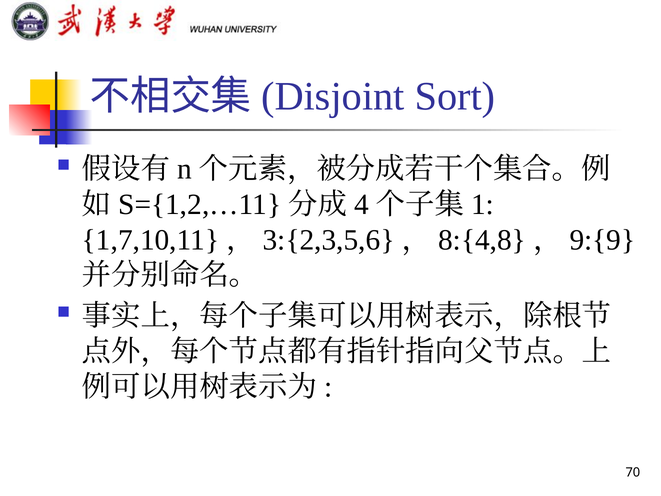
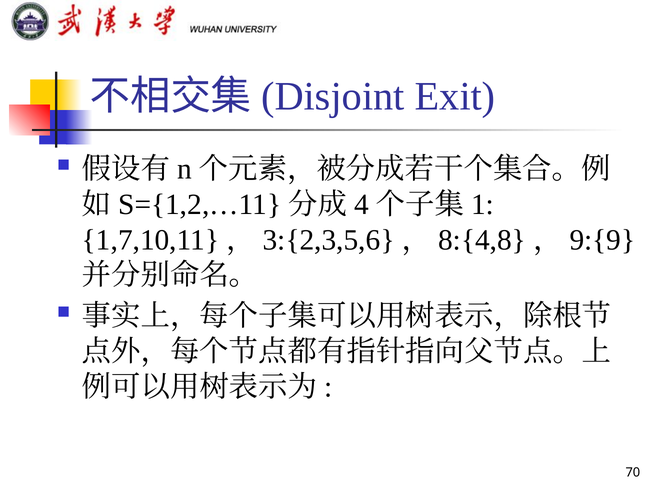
Sort: Sort -> Exit
